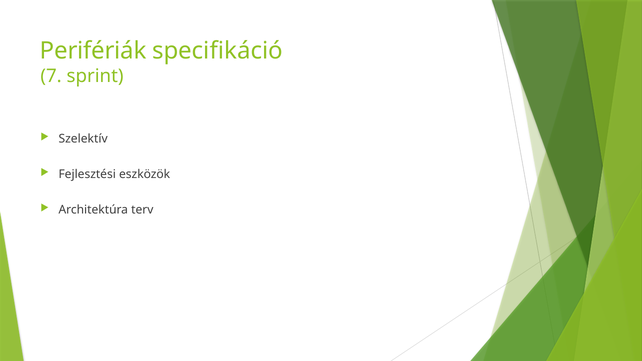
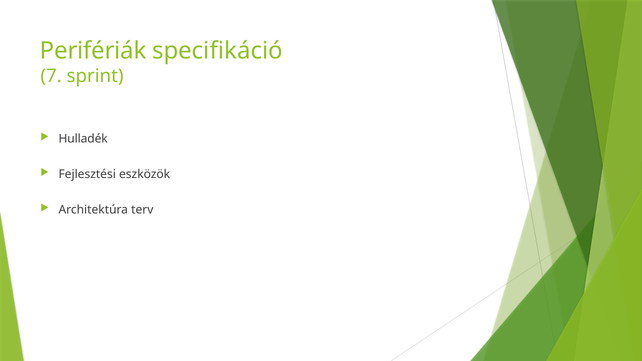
Szelektív: Szelektív -> Hulladék
